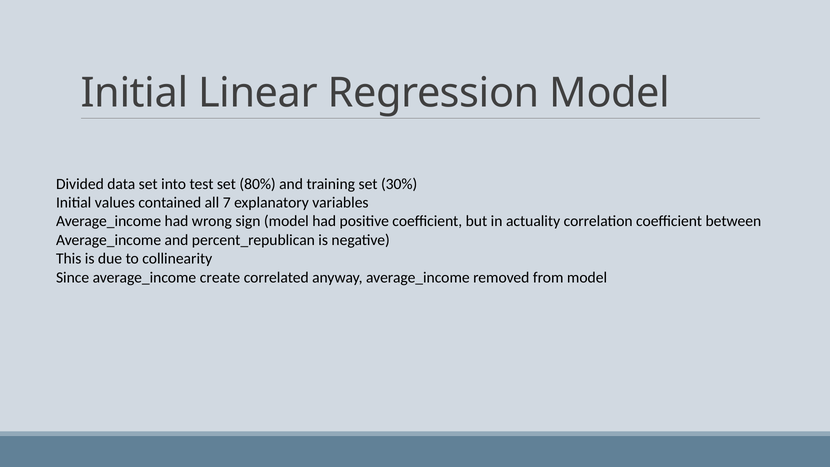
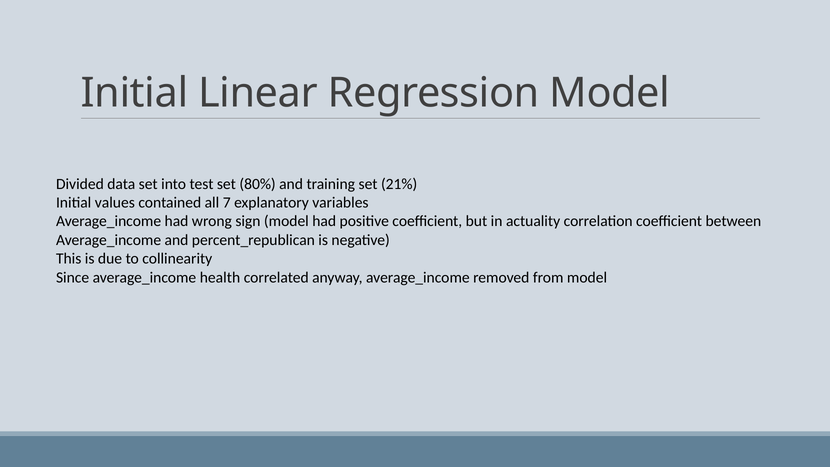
30%: 30% -> 21%
create: create -> health
